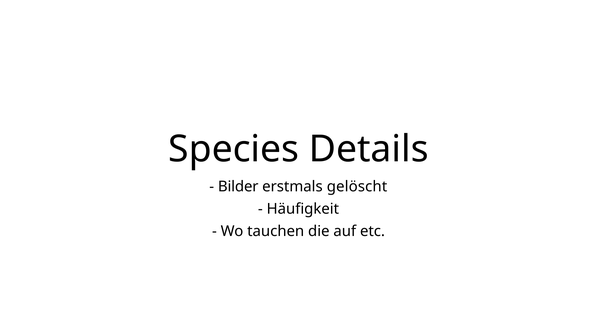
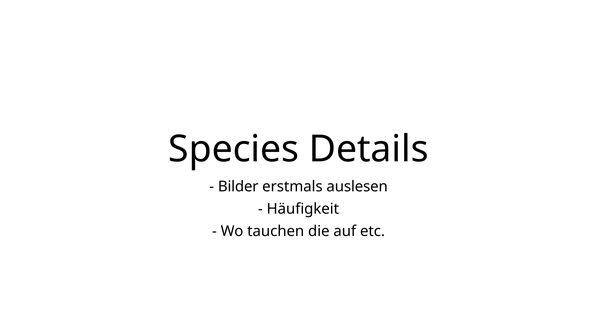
gelöscht: gelöscht -> auslesen
